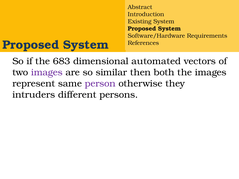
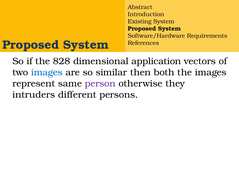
683: 683 -> 828
automated: automated -> application
images at (47, 72) colour: purple -> blue
